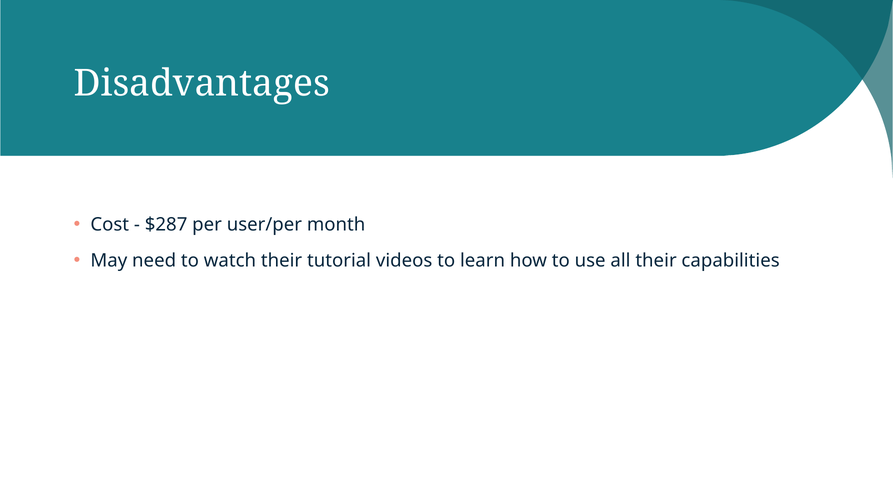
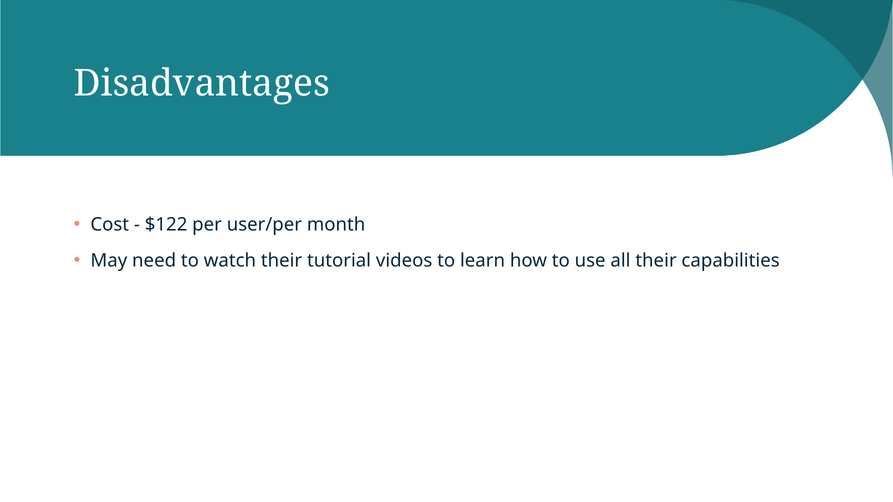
$287: $287 -> $122
